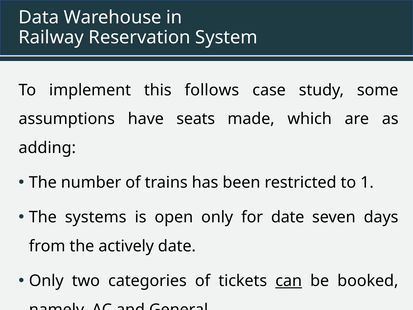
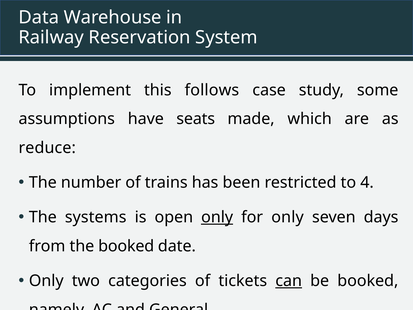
adding: adding -> reduce
1: 1 -> 4
only at (217, 217) underline: none -> present
for date: date -> only
the actively: actively -> booked
